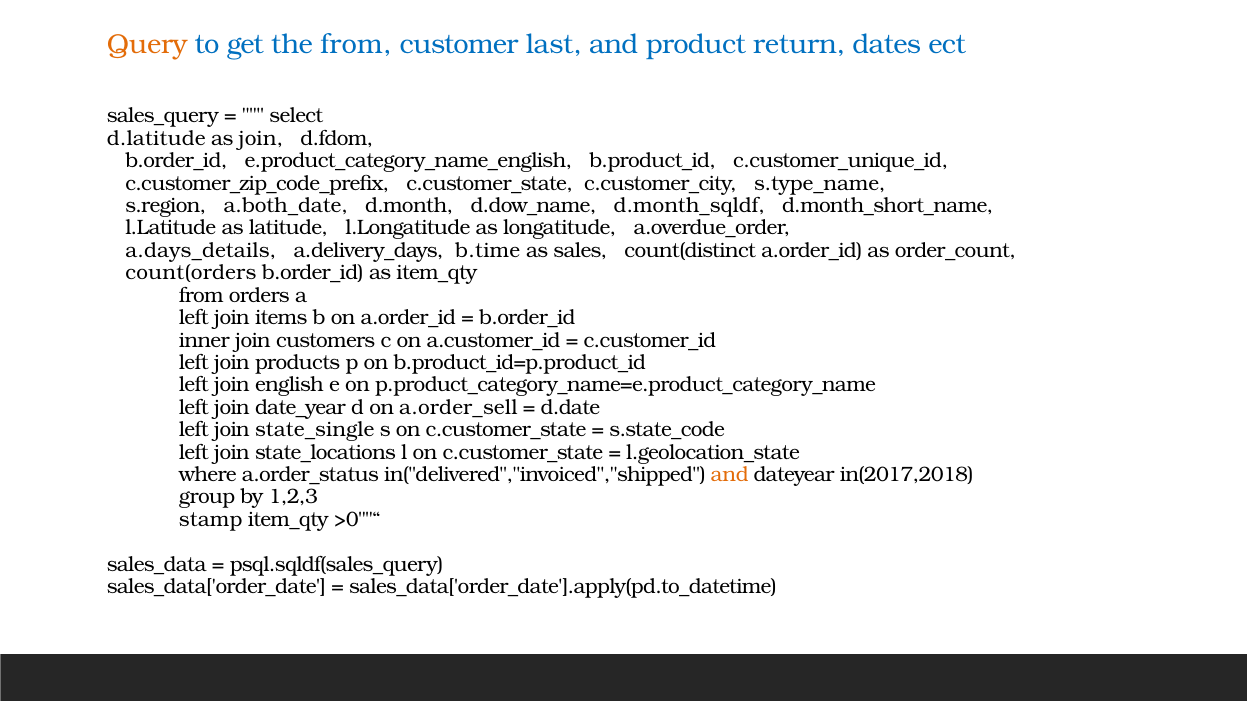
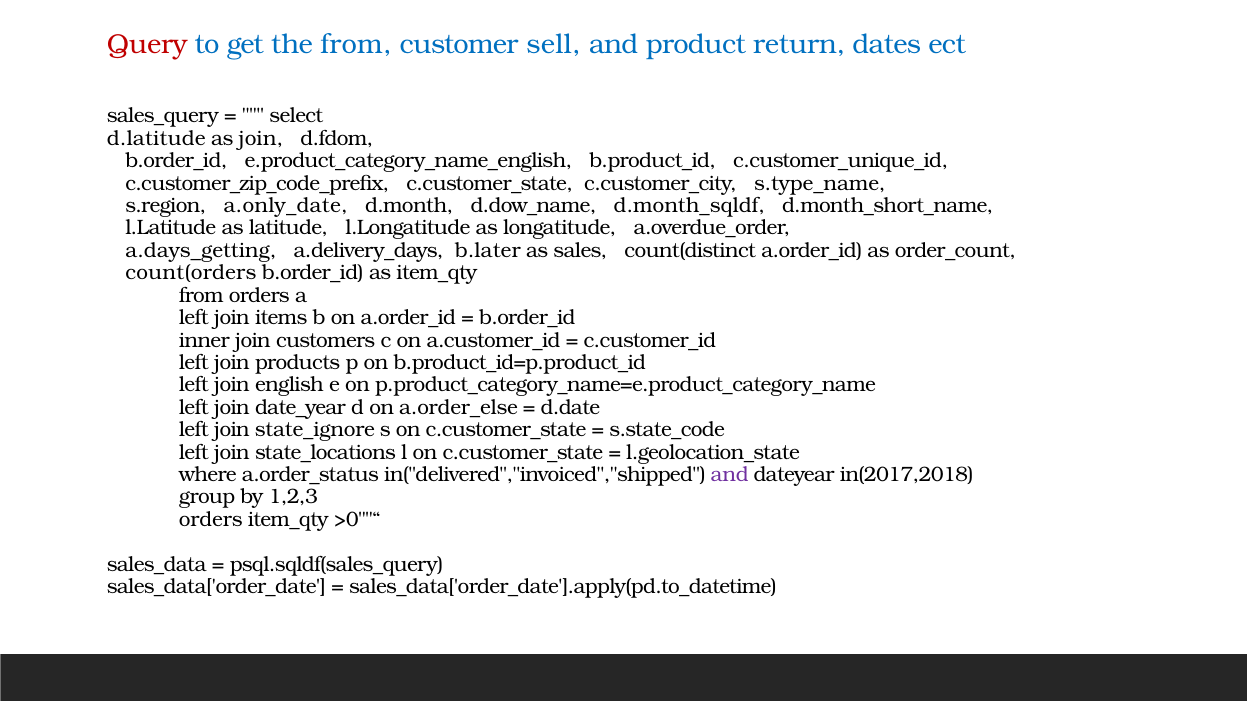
Query colour: orange -> red
last: last -> sell
a.both_date: a.both_date -> a.only_date
a.days_details: a.days_details -> a.days_getting
b.time: b.time -> b.later
a.order_sell: a.order_sell -> a.order_else
state_single: state_single -> state_ignore
and at (730, 475) colour: orange -> purple
stamp at (211, 520): stamp -> orders
